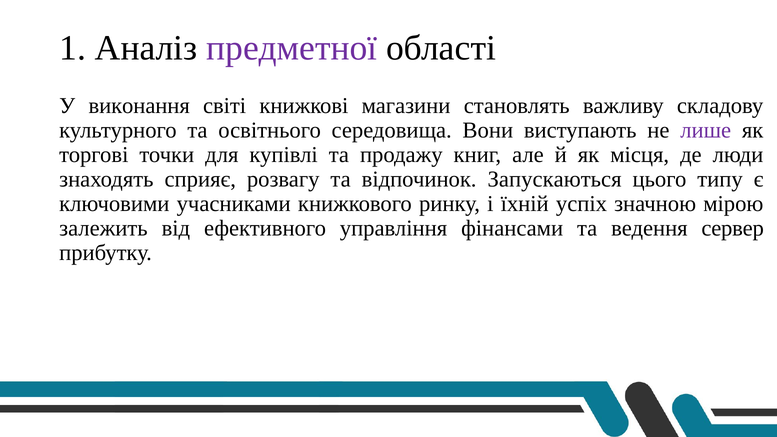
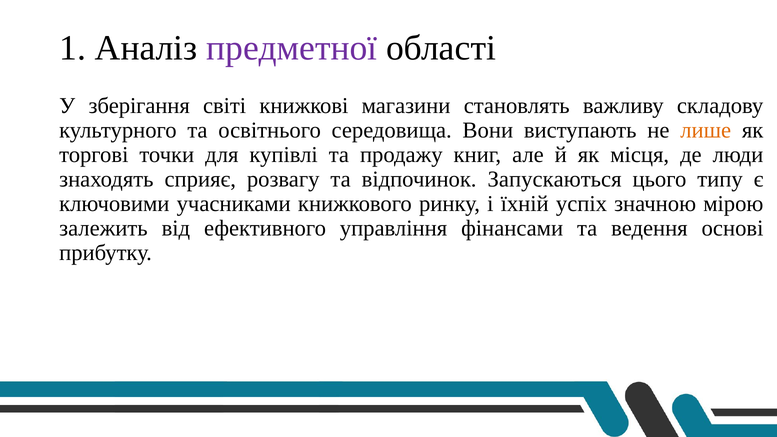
виконання: виконання -> зберігання
лише colour: purple -> orange
сервер: сервер -> основі
